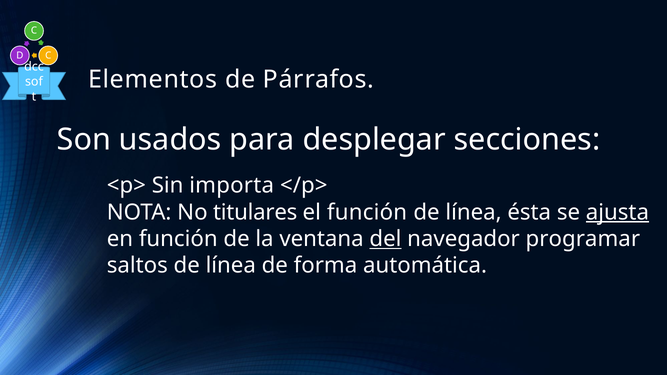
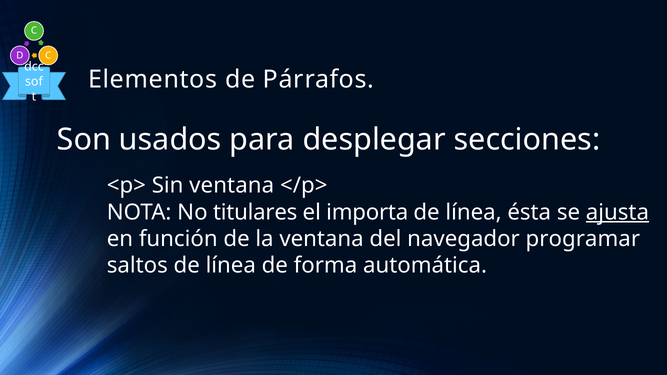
Sin importa: importa -> ventana
el función: función -> importa
del underline: present -> none
